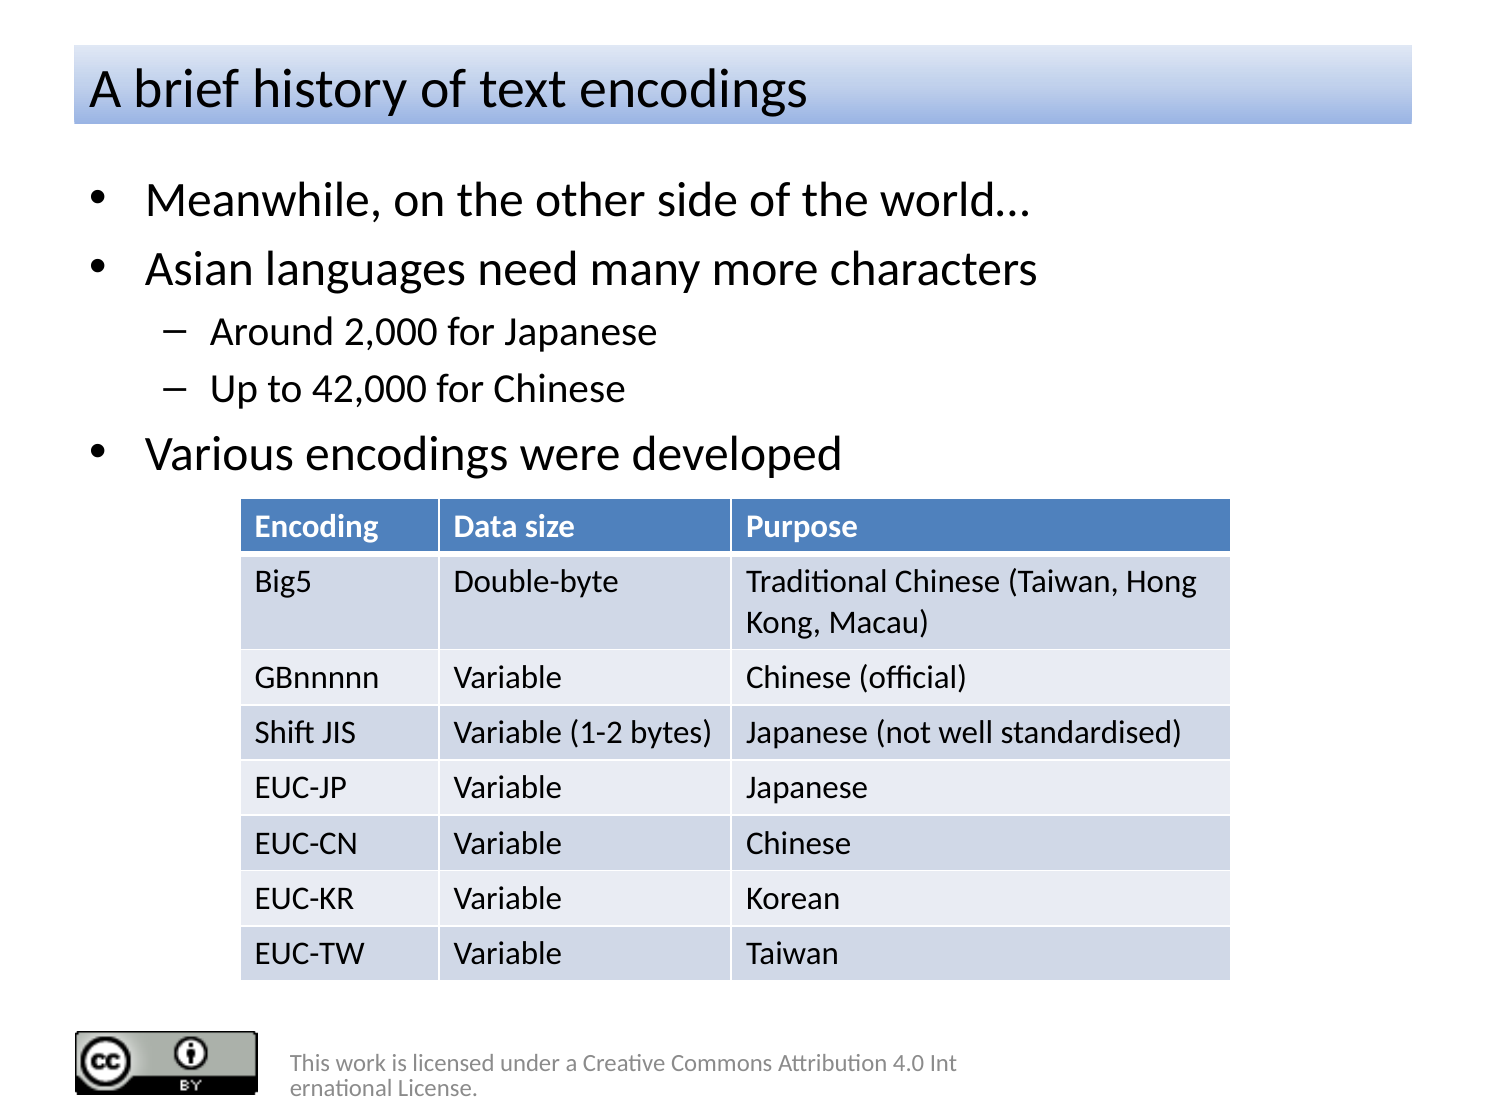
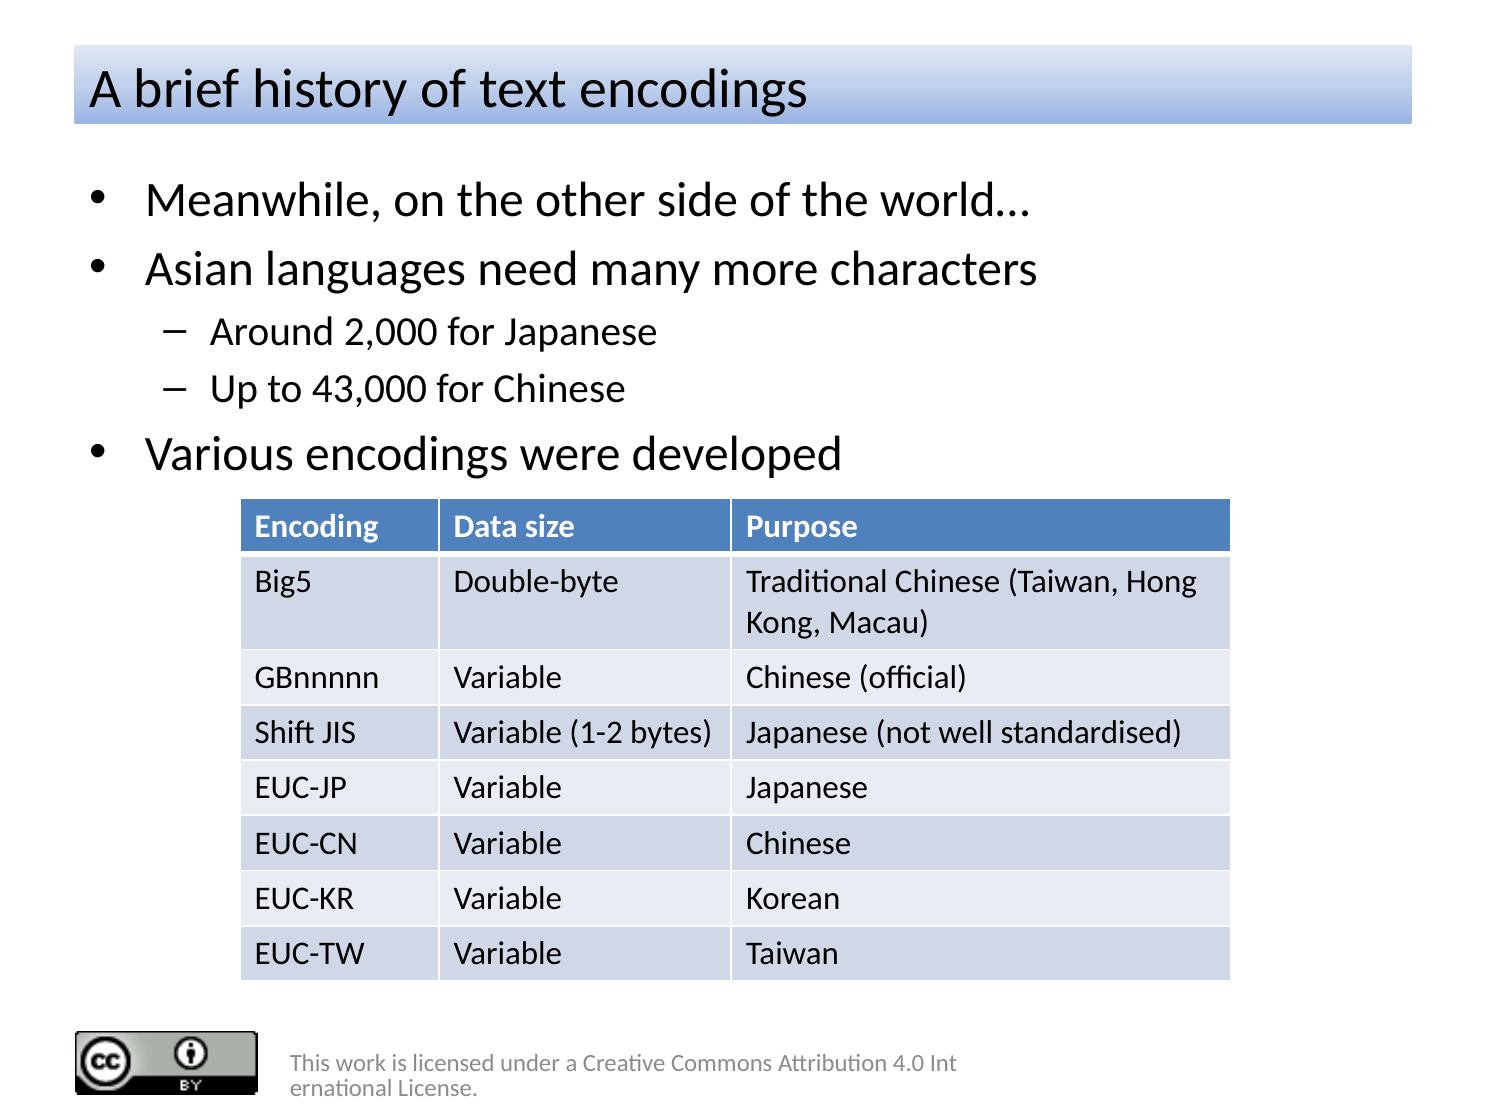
42,000: 42,000 -> 43,000
